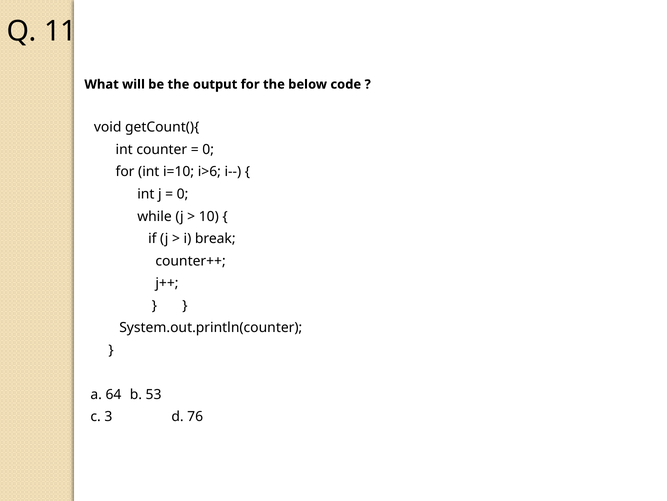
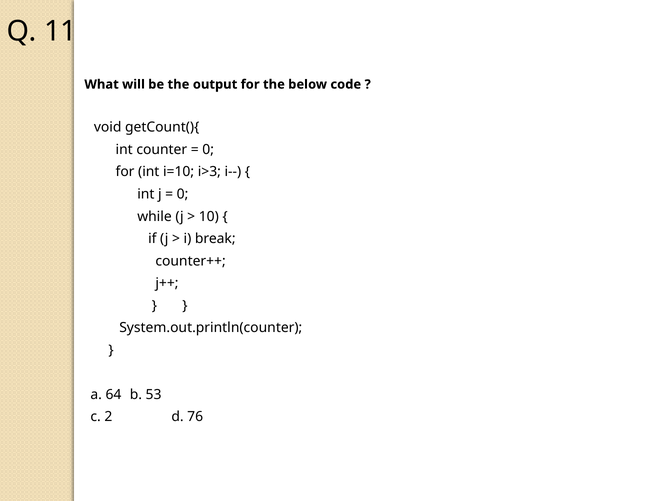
i>6: i>6 -> i>3
3: 3 -> 2
